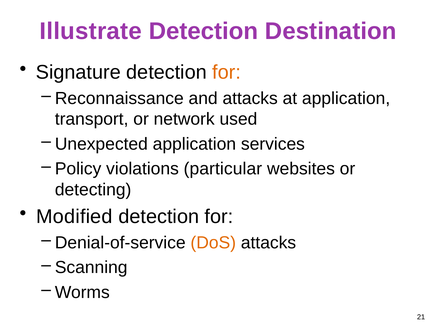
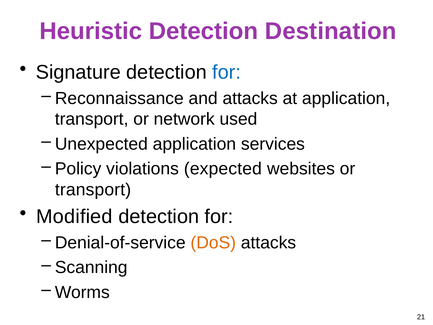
Illustrate: Illustrate -> Heuristic
for at (227, 72) colour: orange -> blue
particular: particular -> expected
detecting at (93, 190): detecting -> transport
